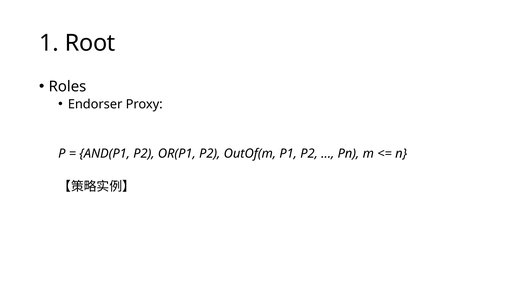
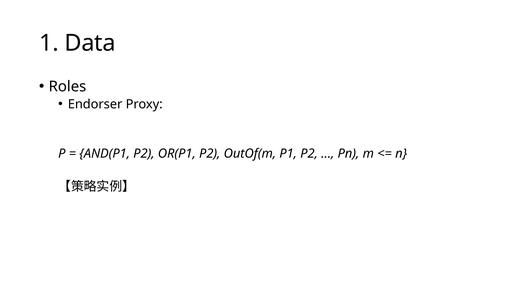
Root: Root -> Data
